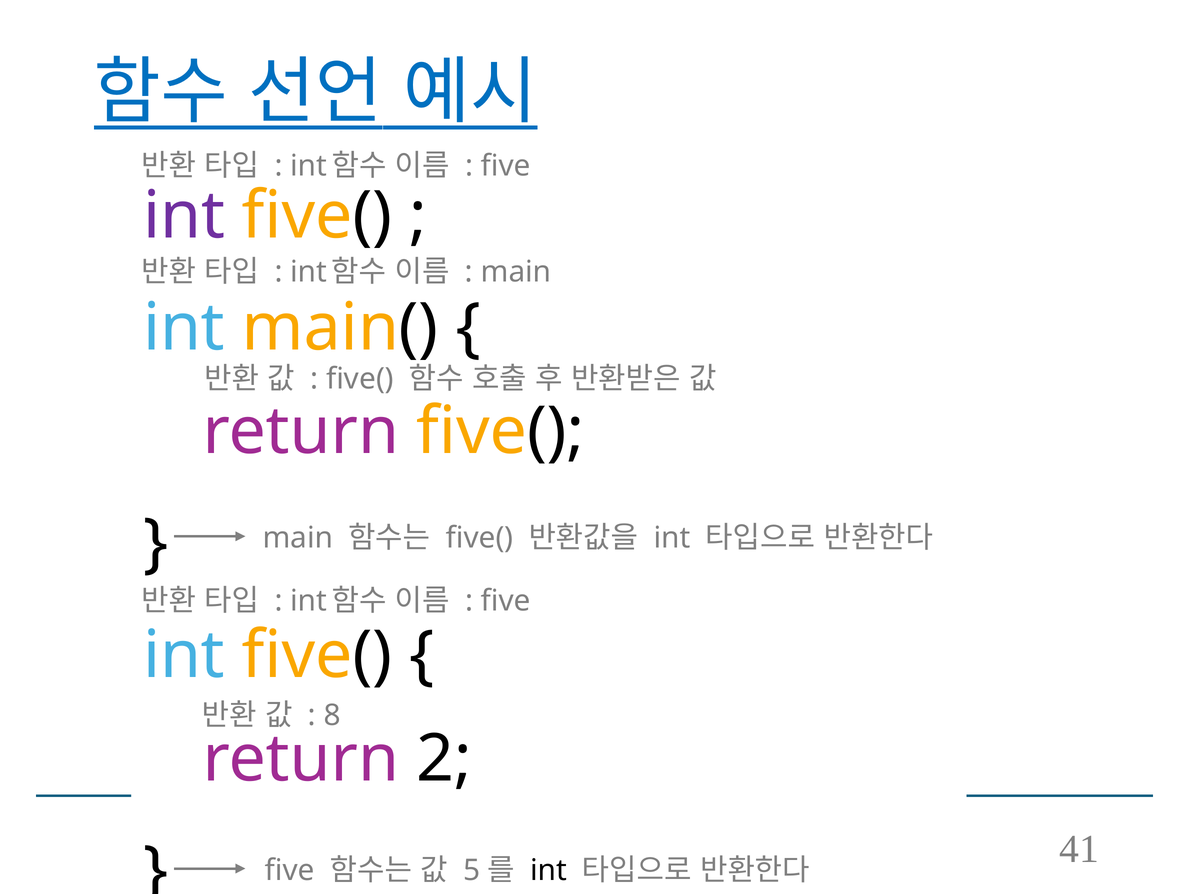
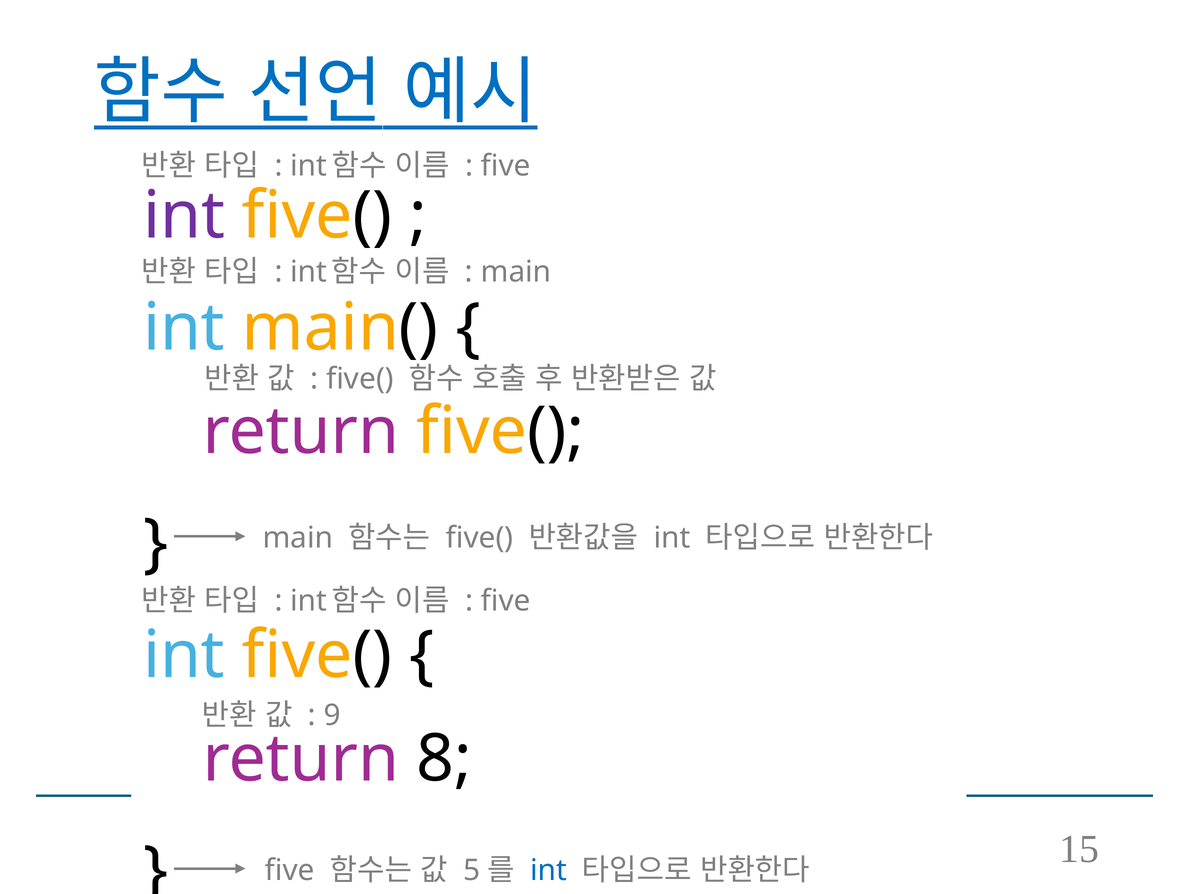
8: 8 -> 9
2: 2 -> 8
41: 41 -> 15
int at (549, 871) colour: black -> blue
